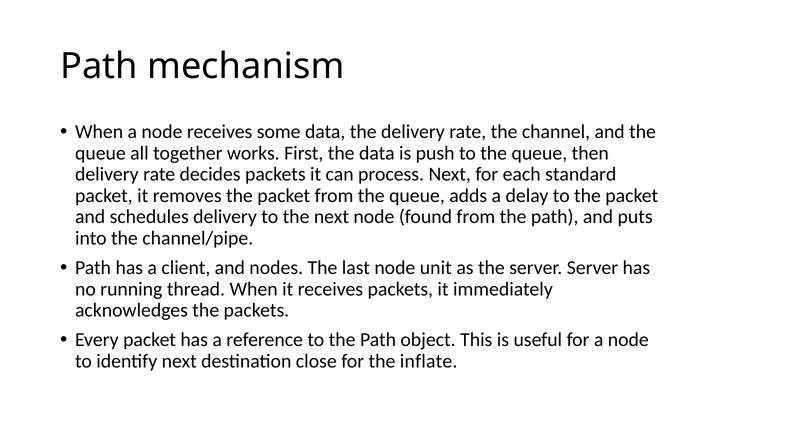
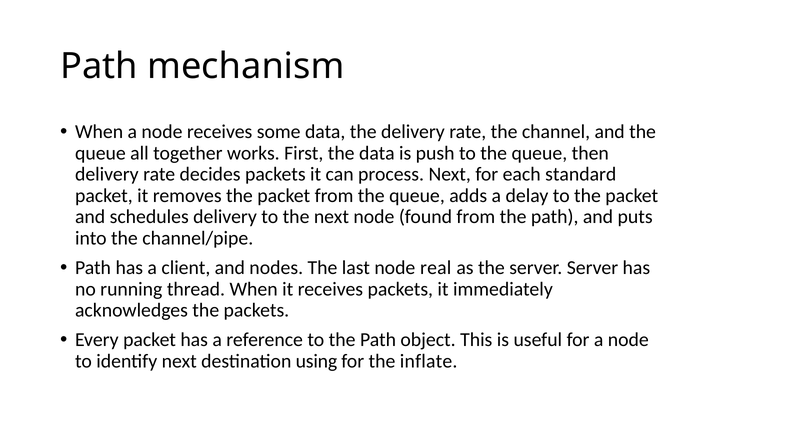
unit: unit -> real
close: close -> using
